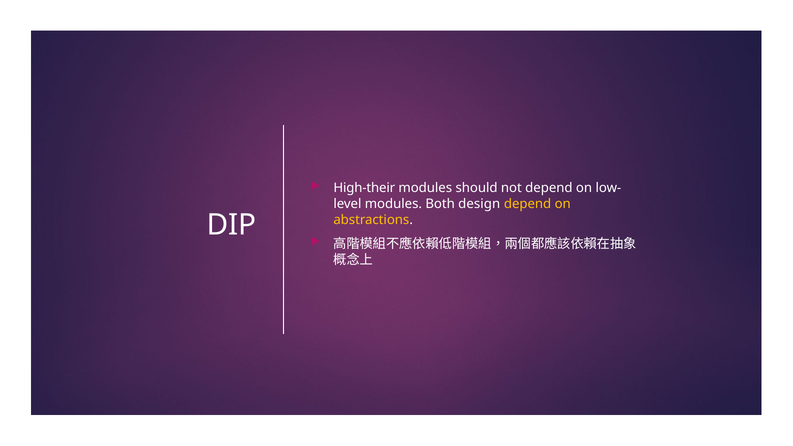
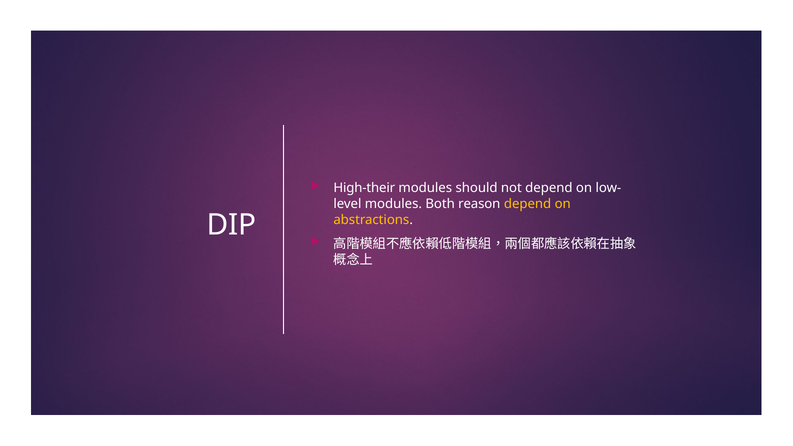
design: design -> reason
